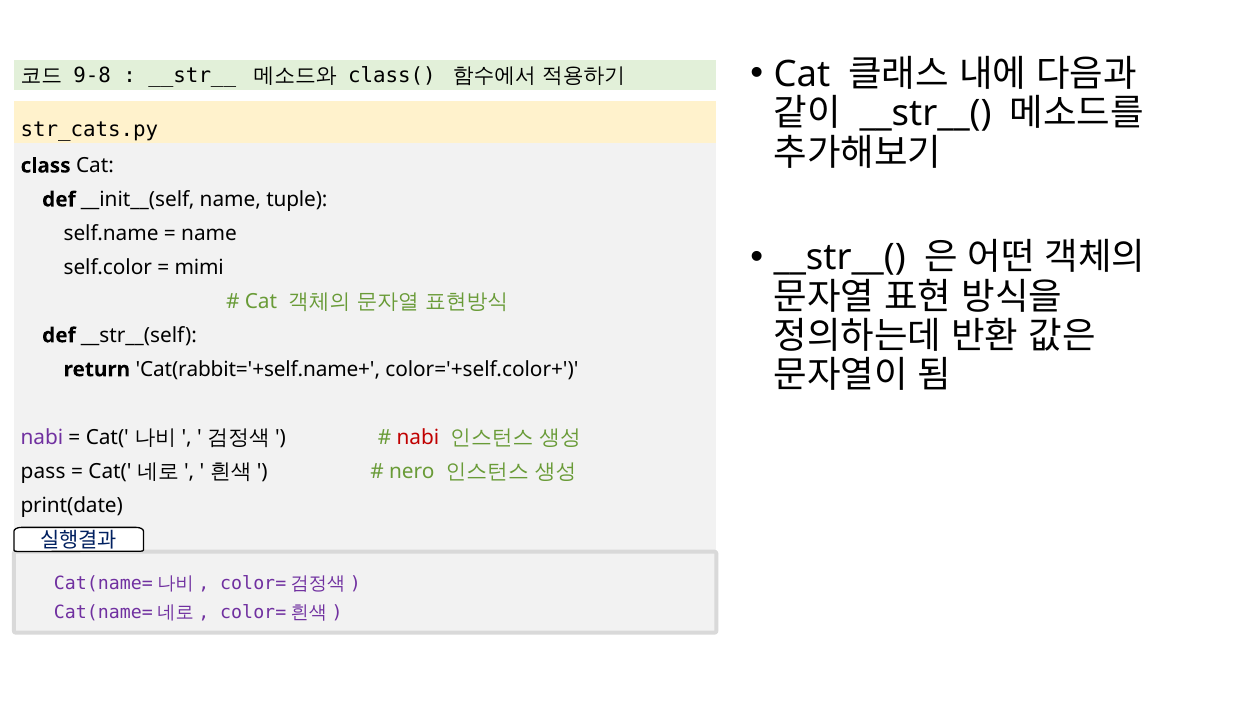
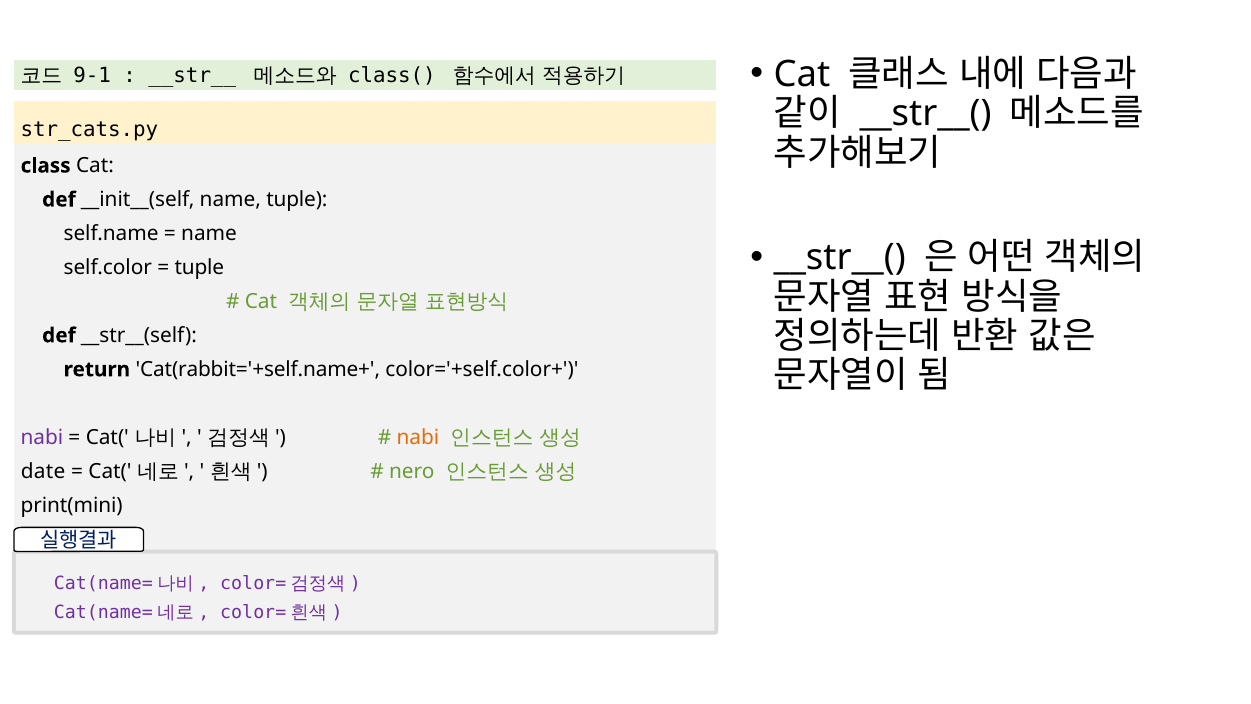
9-8: 9-8 -> 9-1
mimi at (199, 267): mimi -> tuple
nabi at (418, 437) colour: red -> orange
pass: pass -> date
print(date: print(date -> print(mini
